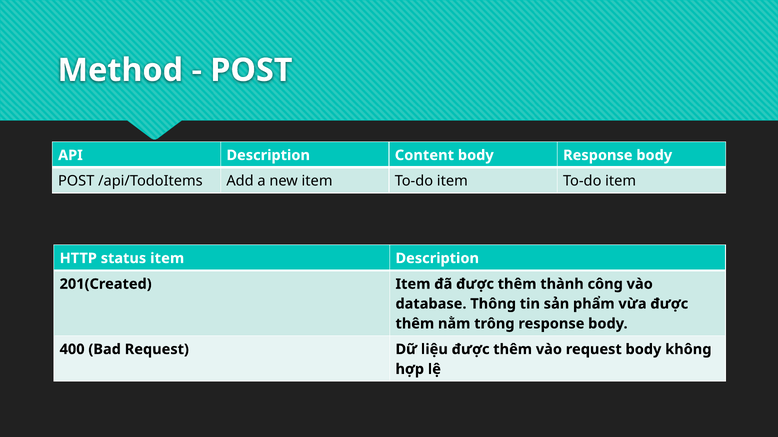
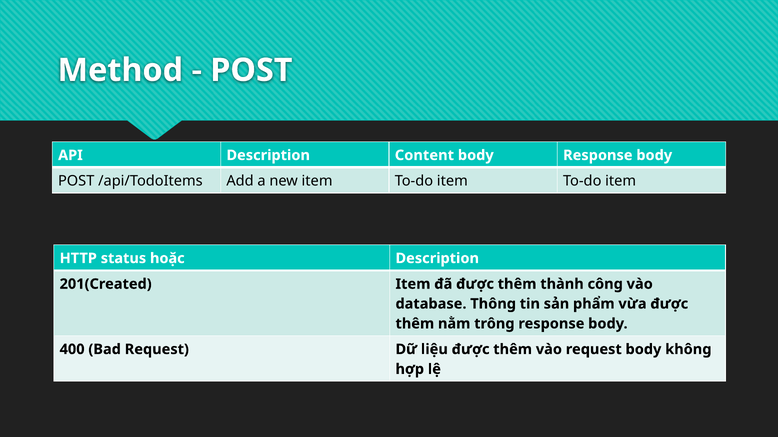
status item: item -> hoặc
